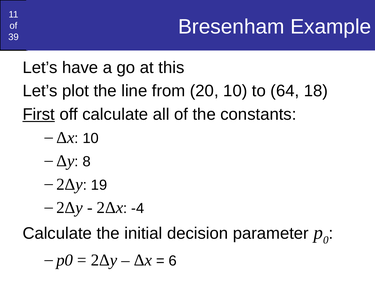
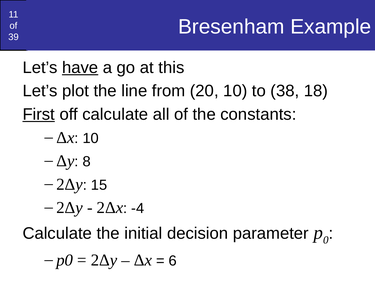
have underline: none -> present
64: 64 -> 38
19: 19 -> 15
